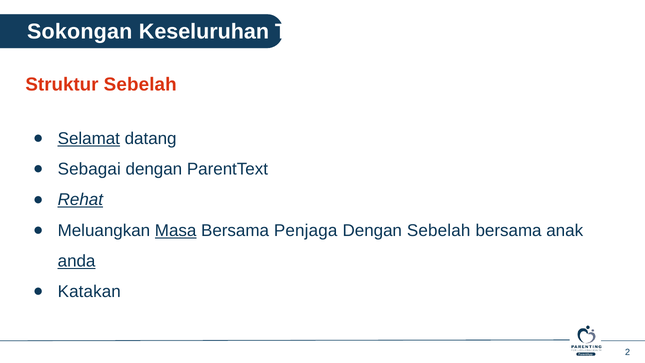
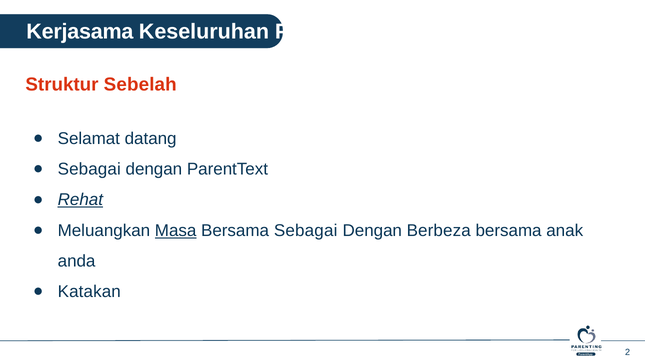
Sokongan: Sokongan -> Kerjasama
Tepi: Tepi -> Pilih
Selamat underline: present -> none
Bersama Penjaga: Penjaga -> Sebagai
Dengan Sebelah: Sebelah -> Berbeza
anda underline: present -> none
